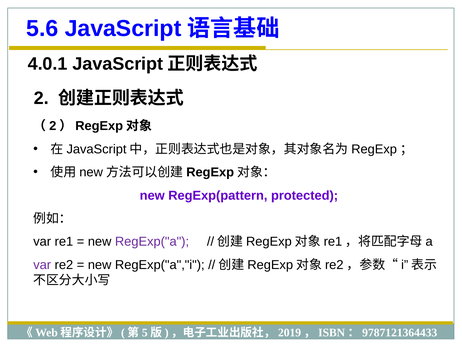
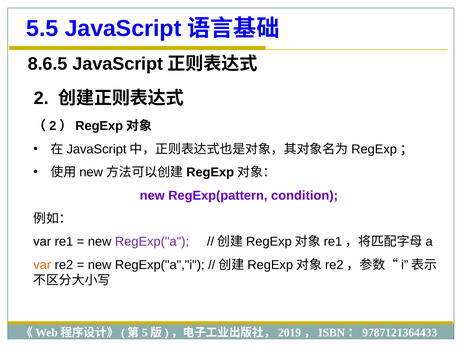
5.6: 5.6 -> 5.5
4.0.1: 4.0.1 -> 8.6.5
protected: protected -> condition
var at (42, 264) colour: purple -> orange
